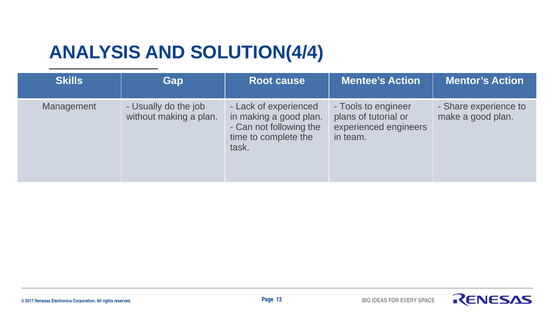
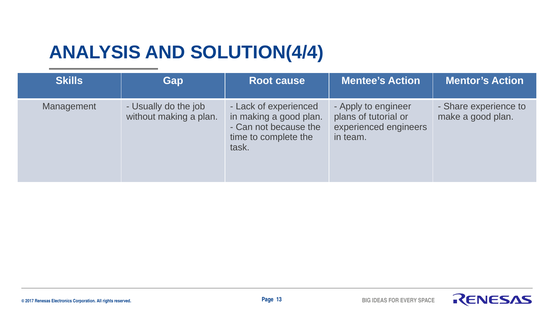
Tools: Tools -> Apply
following: following -> because
